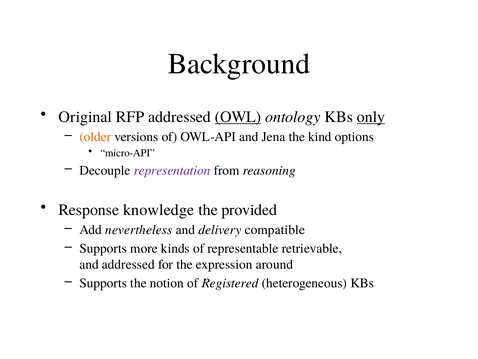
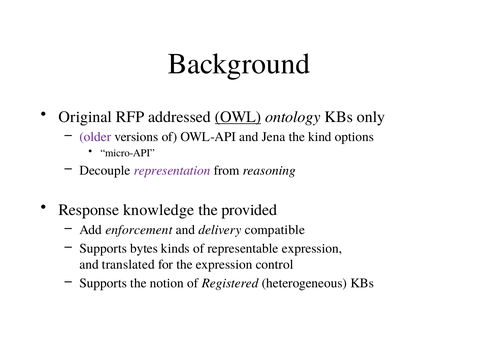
only underline: present -> none
older colour: orange -> purple
nevertheless: nevertheless -> enforcement
more: more -> bytes
representable retrievable: retrievable -> expression
and addressed: addressed -> translated
around: around -> control
